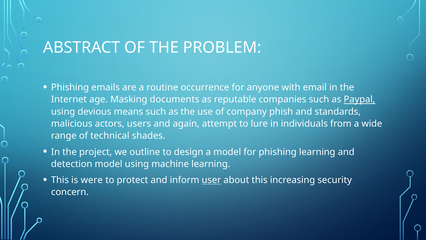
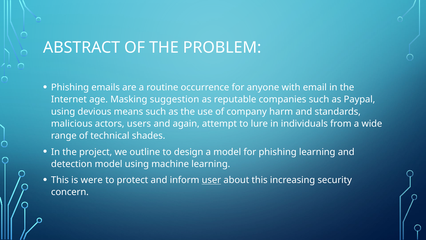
documents: documents -> suggestion
Paypal underline: present -> none
phish: phish -> harm
